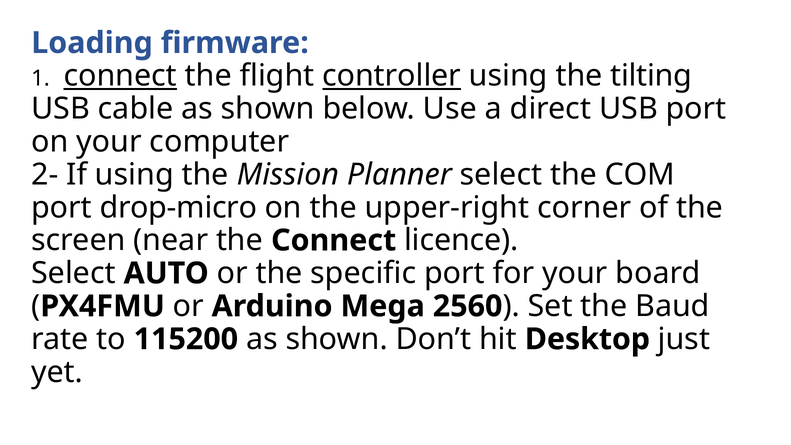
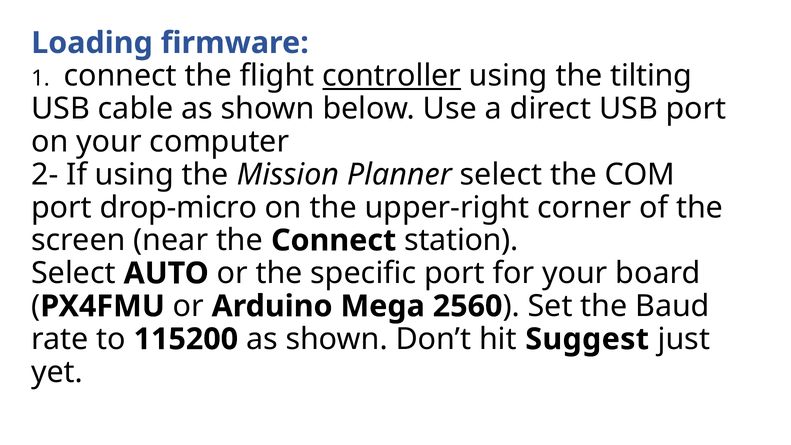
connect at (120, 76) underline: present -> none
licence: licence -> station
Desktop: Desktop -> Suggest
